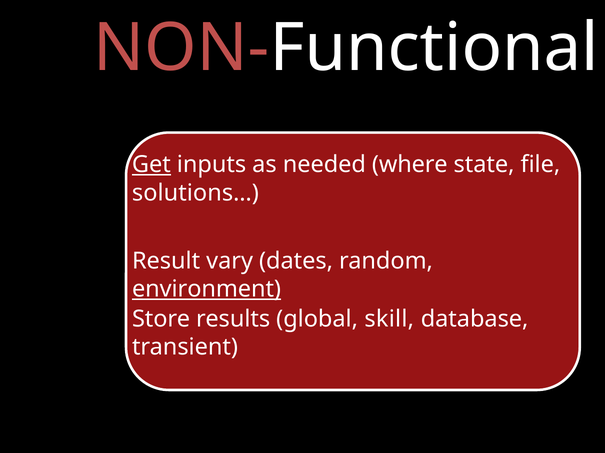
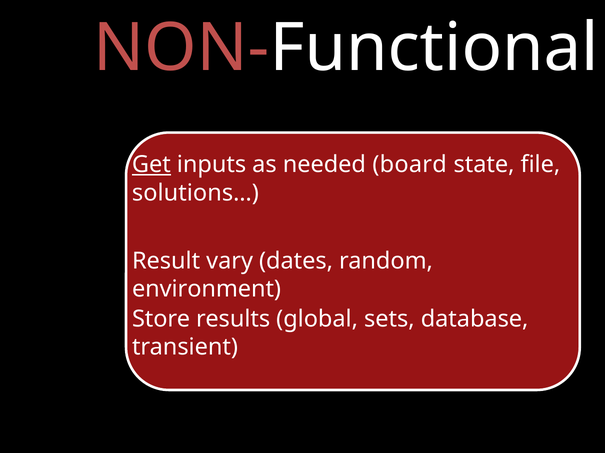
where: where -> board
environment underline: present -> none
skill: skill -> sets
